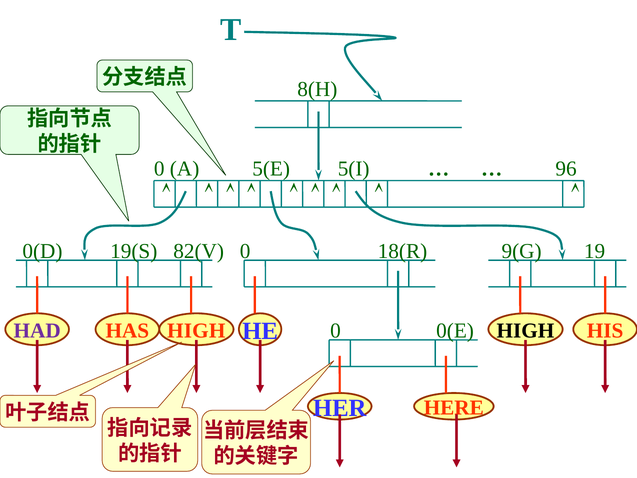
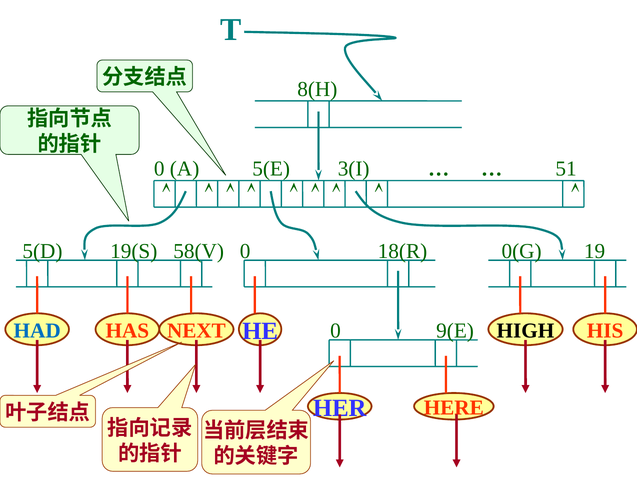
5(I: 5(I -> 3(I
96: 96 -> 51
0(D: 0(D -> 5(D
82(V: 82(V -> 58(V
9(G: 9(G -> 0(G
HAD colour: purple -> blue
HAS HIGH: HIGH -> NEXT
0(E: 0(E -> 9(E
